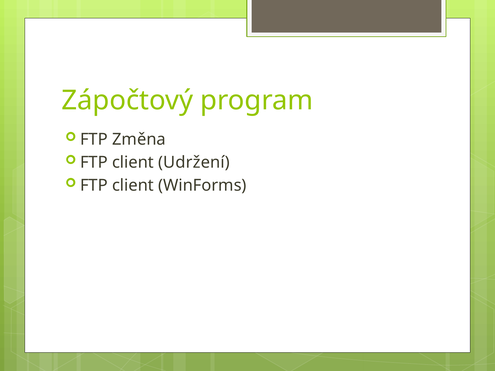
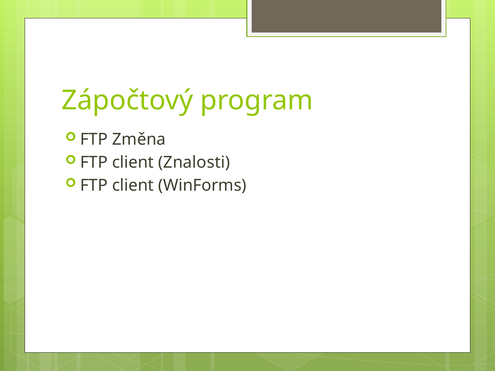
Udržení: Udržení -> Znalosti
